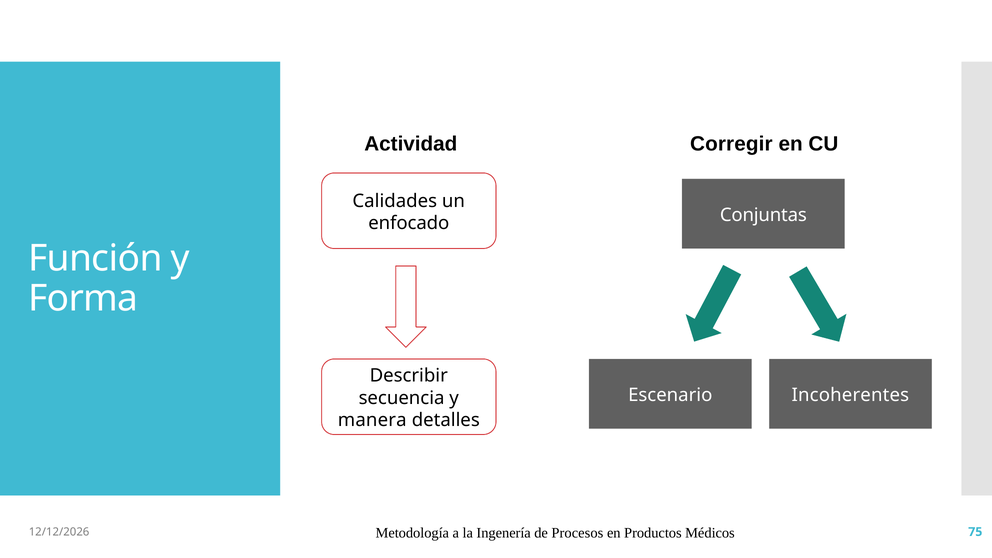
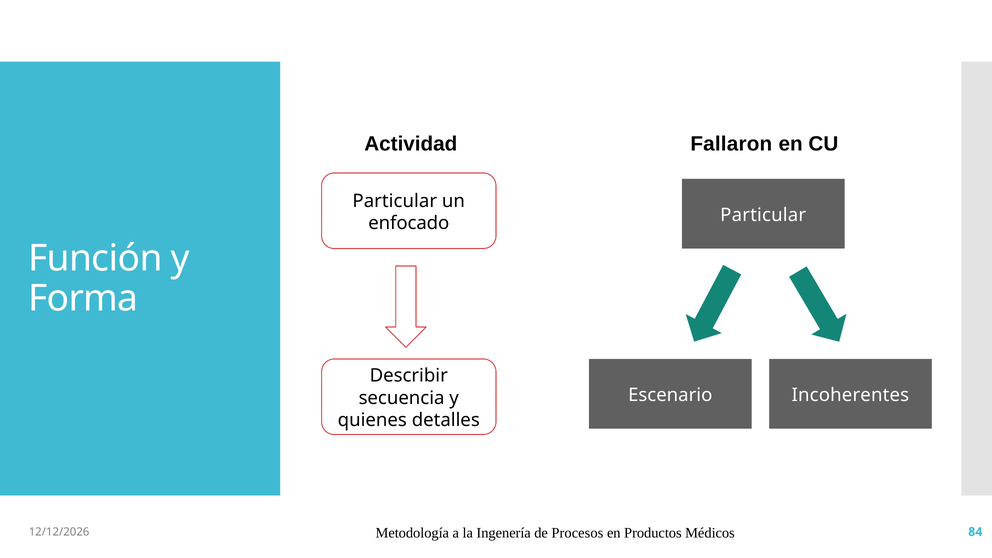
Corregir: Corregir -> Fallaron
Calidades at (395, 201): Calidades -> Particular
Conjuntas at (763, 215): Conjuntas -> Particular
manera: manera -> quienes
75: 75 -> 84
